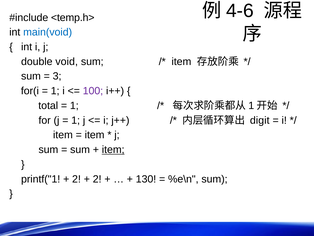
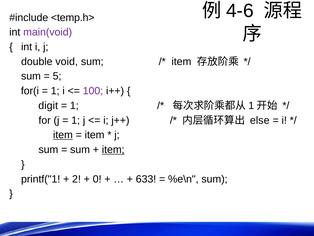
main(void colour: blue -> purple
3: 3 -> 5
total: total -> digit
digit: digit -> else
item at (63, 135) underline: none -> present
2 at (97, 179): 2 -> 0
130: 130 -> 633
